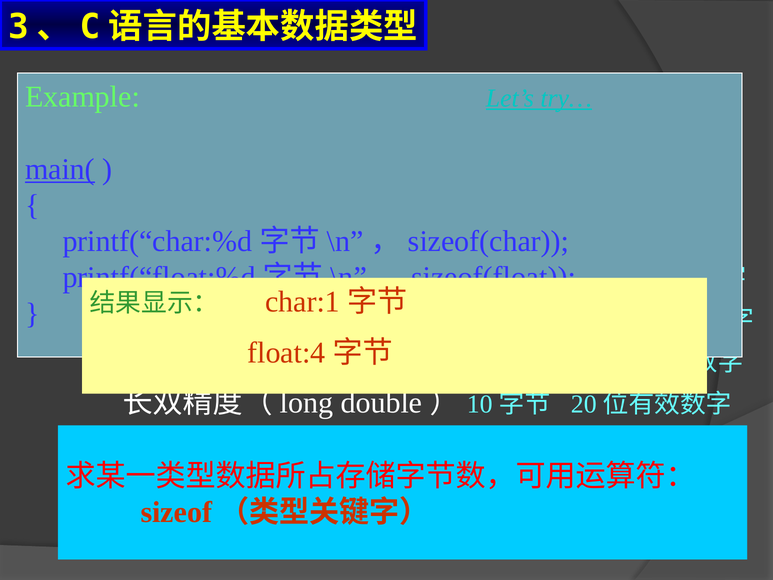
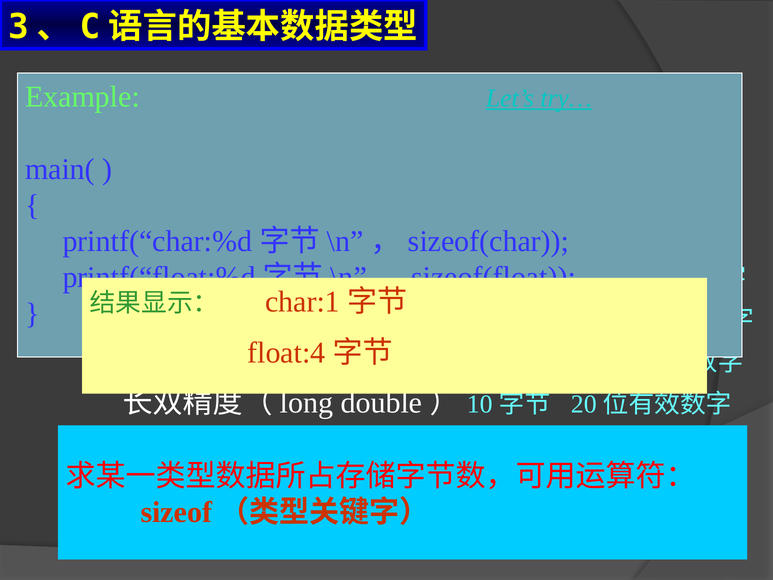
main( underline: present -> none
